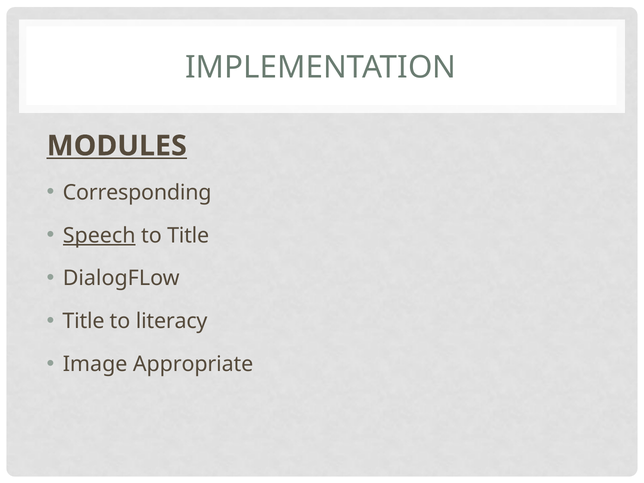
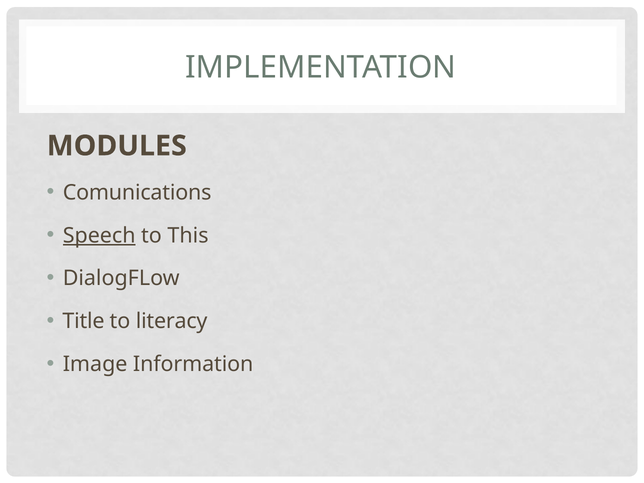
MODULES underline: present -> none
Corresponding: Corresponding -> Comunications
to Title: Title -> This
Appropriate: Appropriate -> Information
